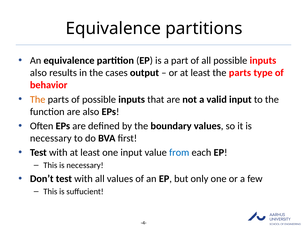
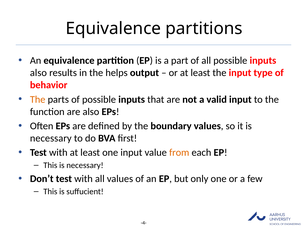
cases: cases -> helps
least the parts: parts -> input
from colour: blue -> orange
